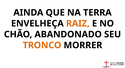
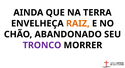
TRONCO colour: orange -> purple
